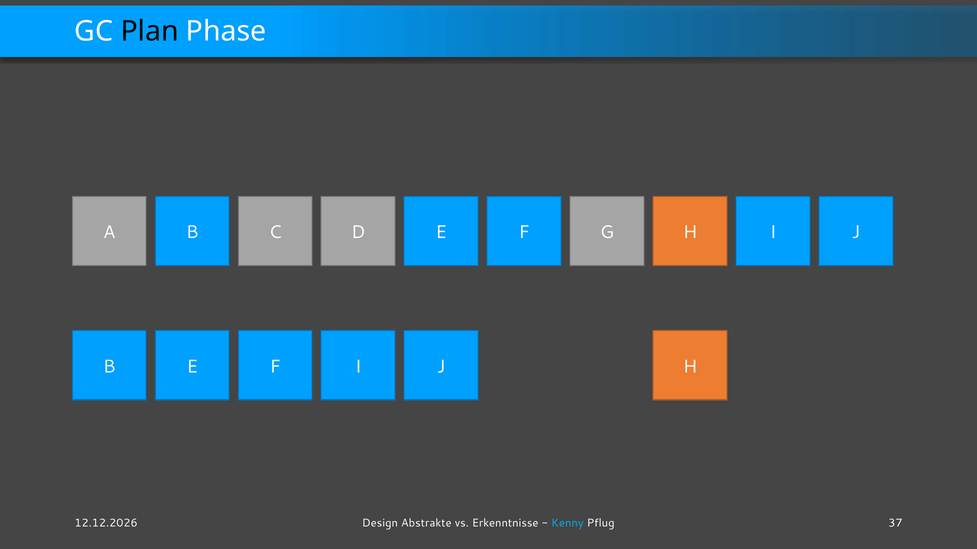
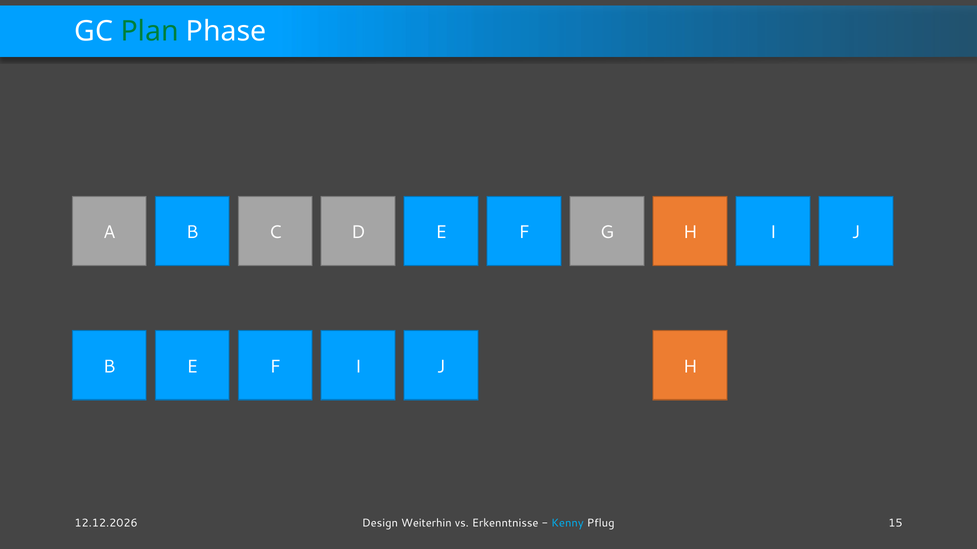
Plan colour: black -> green
Abstrakte: Abstrakte -> Weiterhin
37: 37 -> 15
